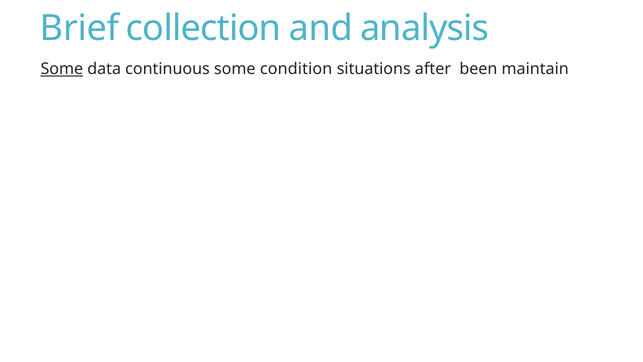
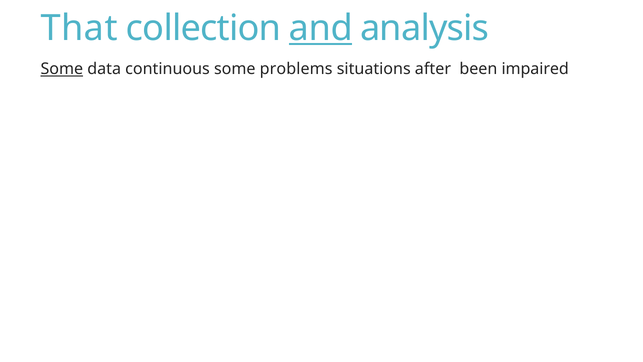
Brief: Brief -> That
and underline: none -> present
condition: condition -> problems
maintain: maintain -> impaired
